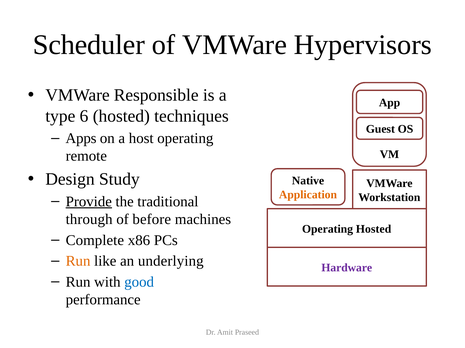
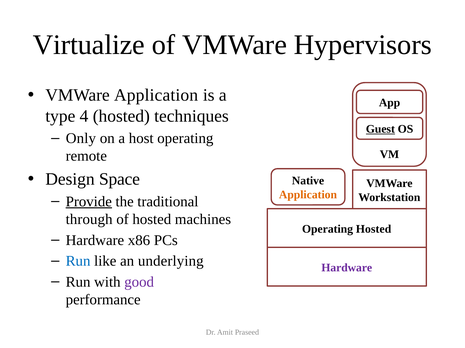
Scheduler: Scheduler -> Virtualize
VMWare Responsible: Responsible -> Application
6: 6 -> 4
Guest underline: none -> present
Apps: Apps -> Only
Study: Study -> Space
of before: before -> hosted
Complete at (95, 241): Complete -> Hardware
Run at (78, 262) colour: orange -> blue
good colour: blue -> purple
